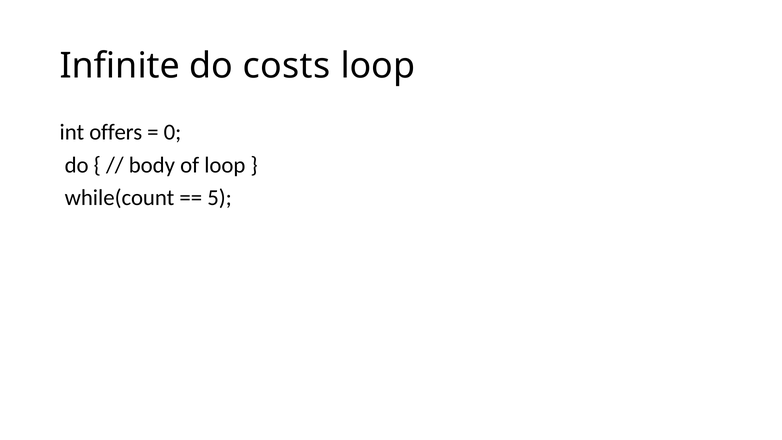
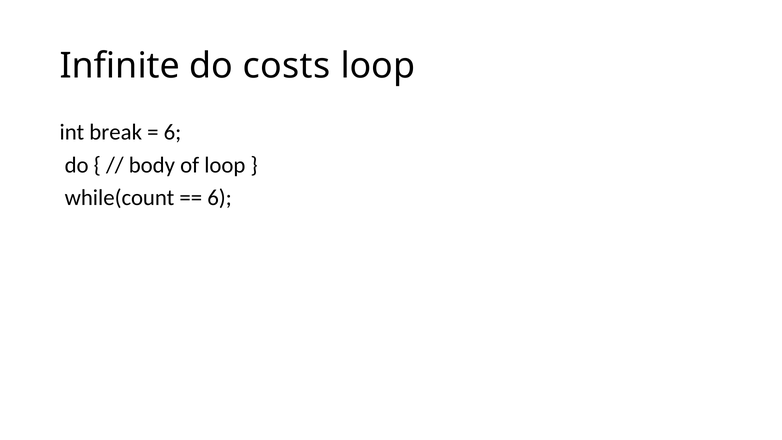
offers: offers -> break
0 at (173, 132): 0 -> 6
5 at (220, 198): 5 -> 6
